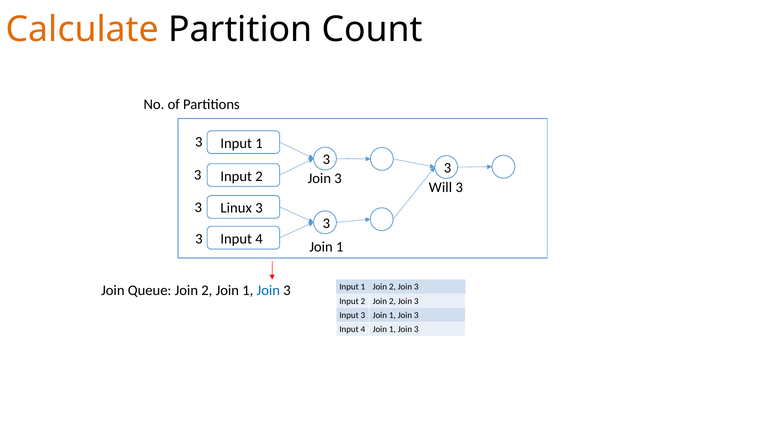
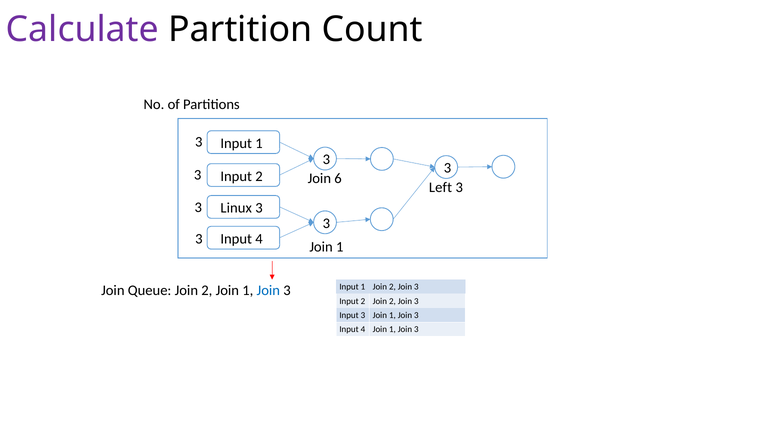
Calculate colour: orange -> purple
3 at (338, 178): 3 -> 6
Will: Will -> Left
